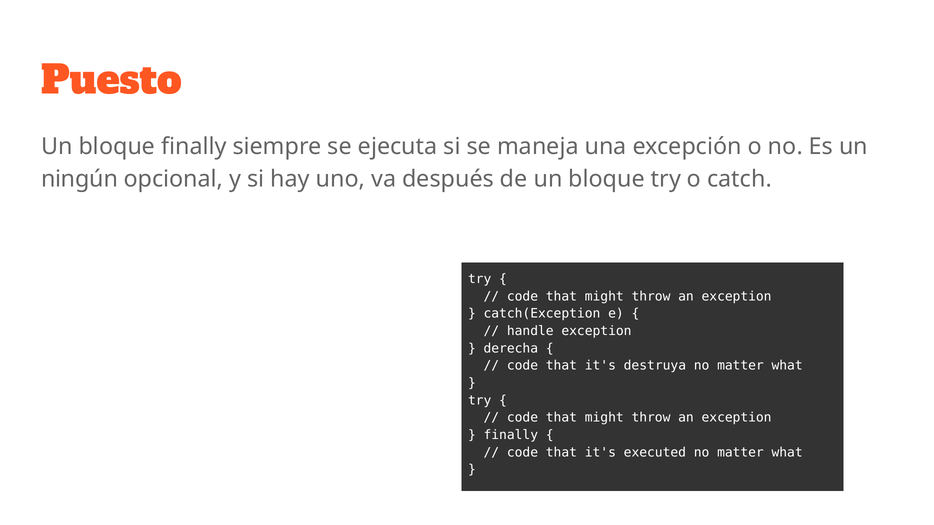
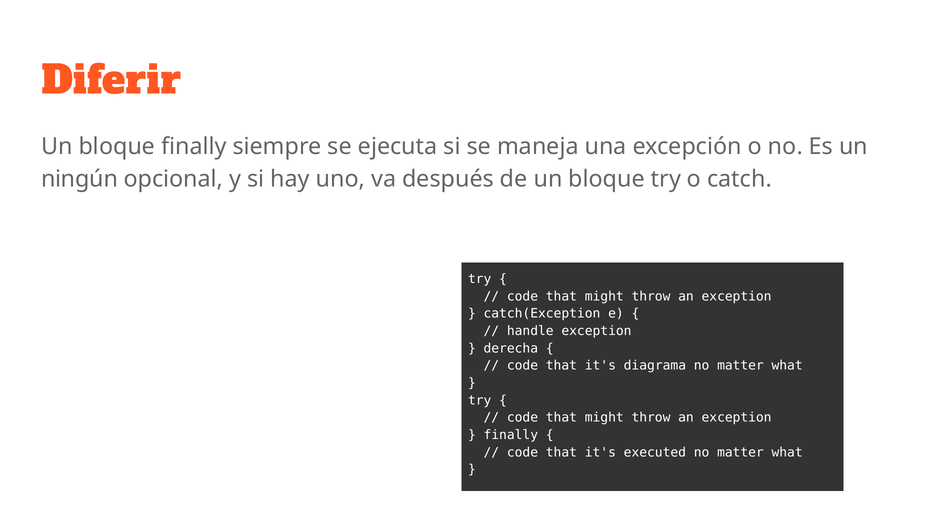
Puesto: Puesto -> Diferir
destruya: destruya -> diagrama
